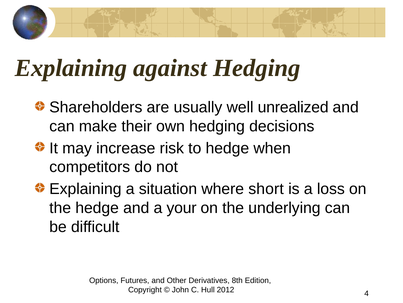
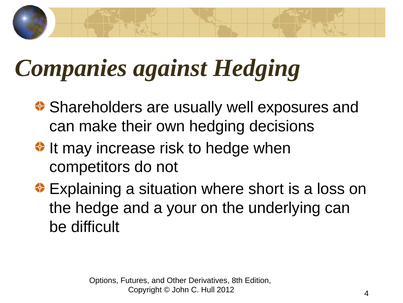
Explaining at (71, 68): Explaining -> Companies
unrealized: unrealized -> exposures
